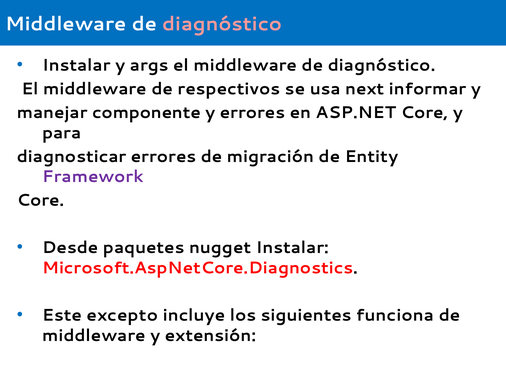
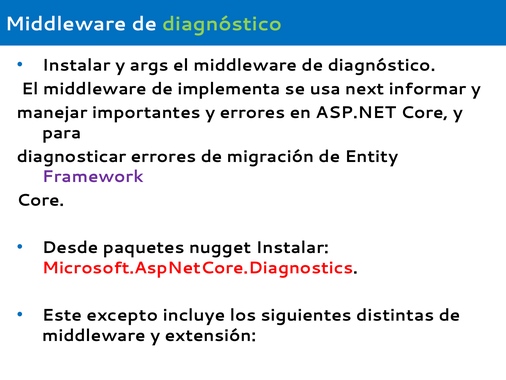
diagnóstico at (222, 24) colour: pink -> light green
respectivos: respectivos -> implementa
componente: componente -> importantes
funciona: funciona -> distintas
